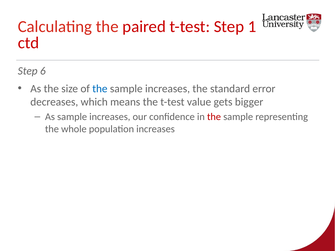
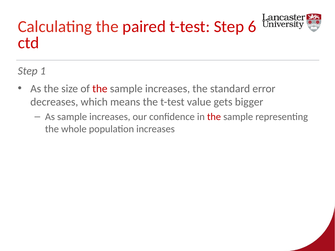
1: 1 -> 6
6: 6 -> 1
the at (100, 89) colour: blue -> red
